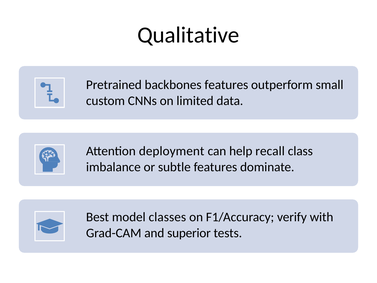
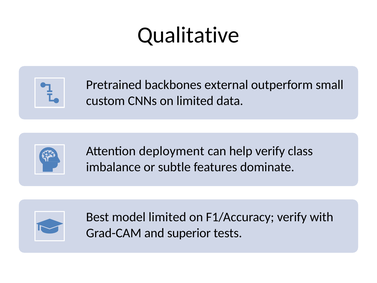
backbones features: features -> external
help recall: recall -> verify
model classes: classes -> limited
